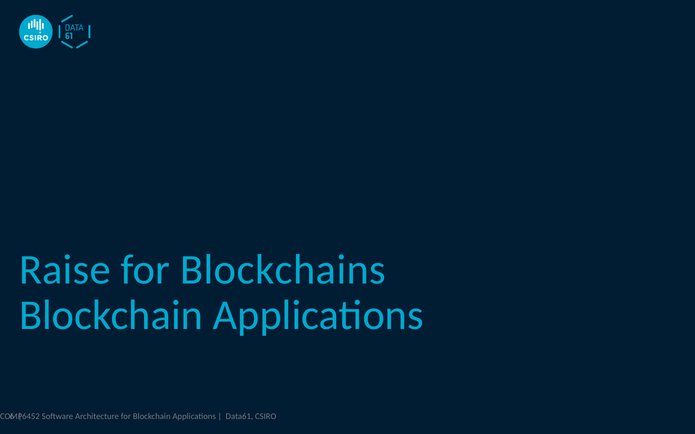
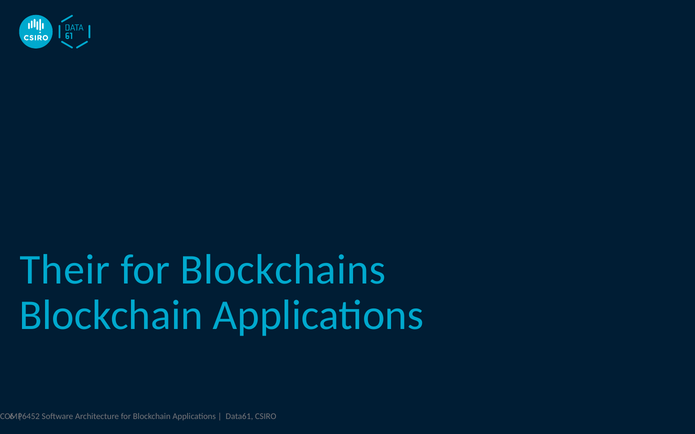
Raise: Raise -> Their
